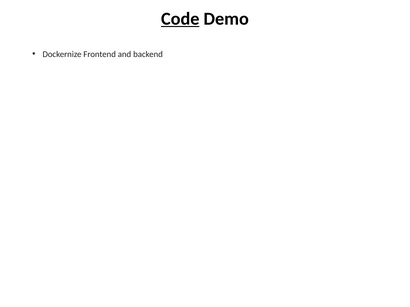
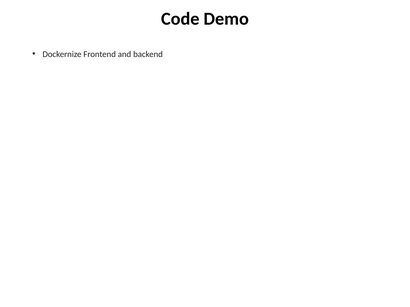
Code underline: present -> none
